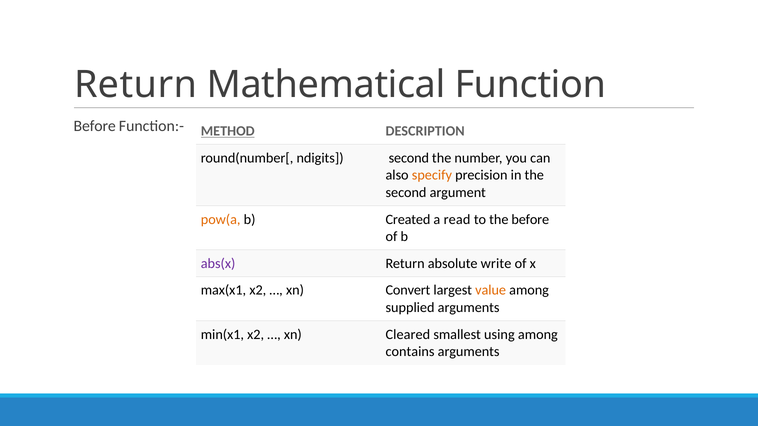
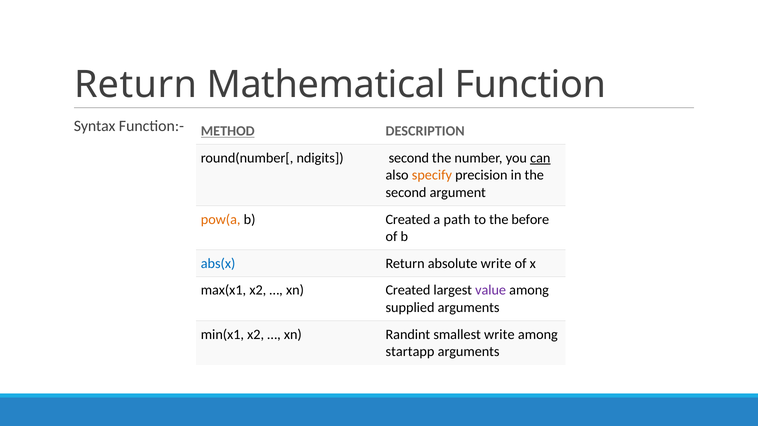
Before at (95, 126): Before -> Syntax
can underline: none -> present
read: read -> path
abs(x colour: purple -> blue
xn Convert: Convert -> Created
value colour: orange -> purple
Cleared: Cleared -> Randint
smallest using: using -> write
contains: contains -> startapp
